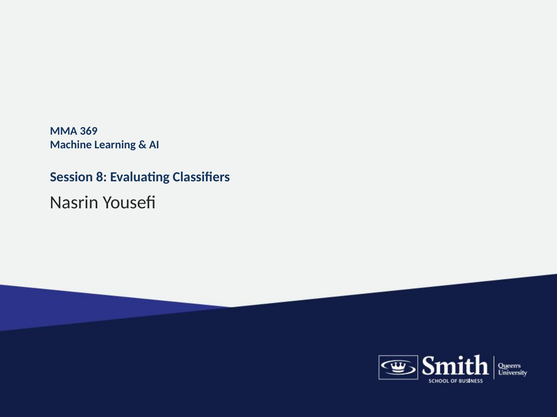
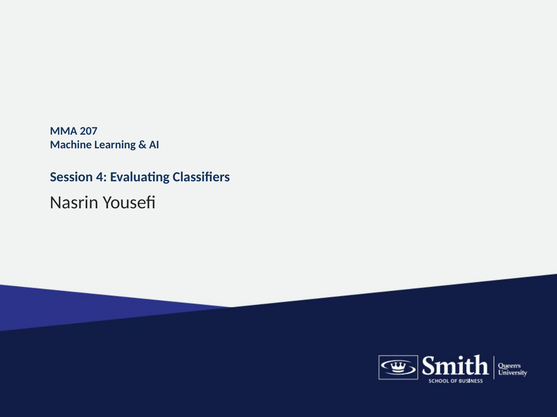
369: 369 -> 207
8: 8 -> 4
